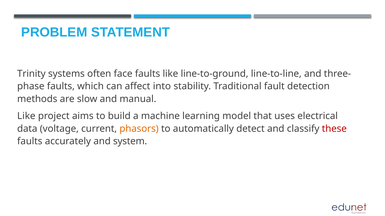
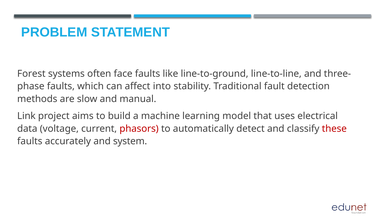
Trinity: Trinity -> Forest
Like at (26, 116): Like -> Link
phasors colour: orange -> red
